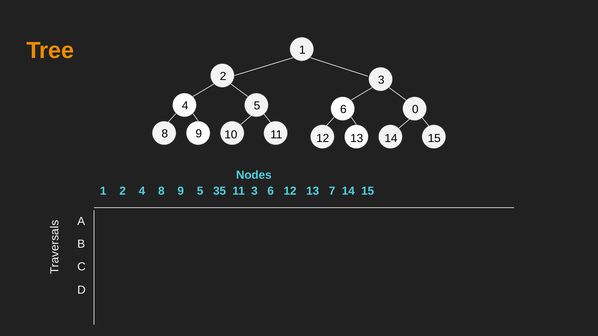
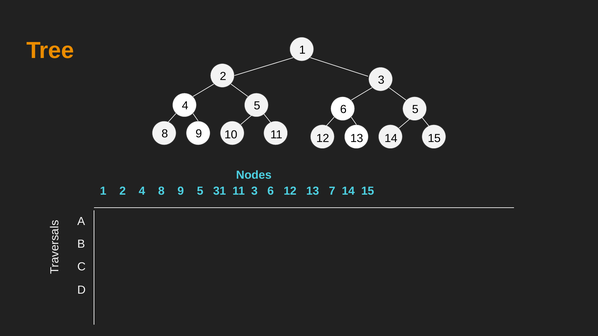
6 0: 0 -> 5
35: 35 -> 31
